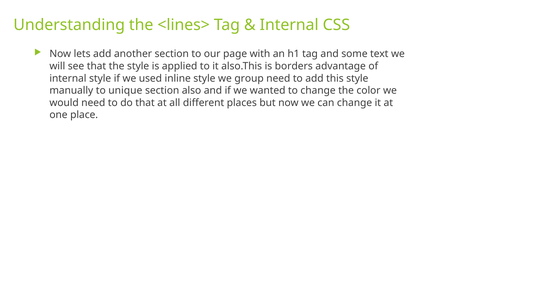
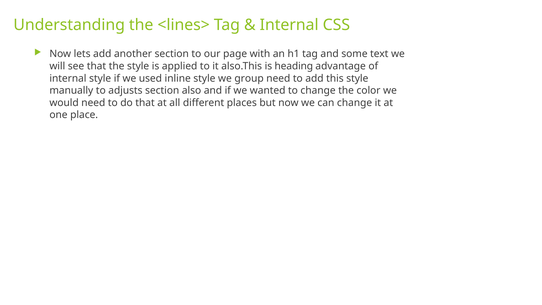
borders: borders -> heading
unique: unique -> adjusts
